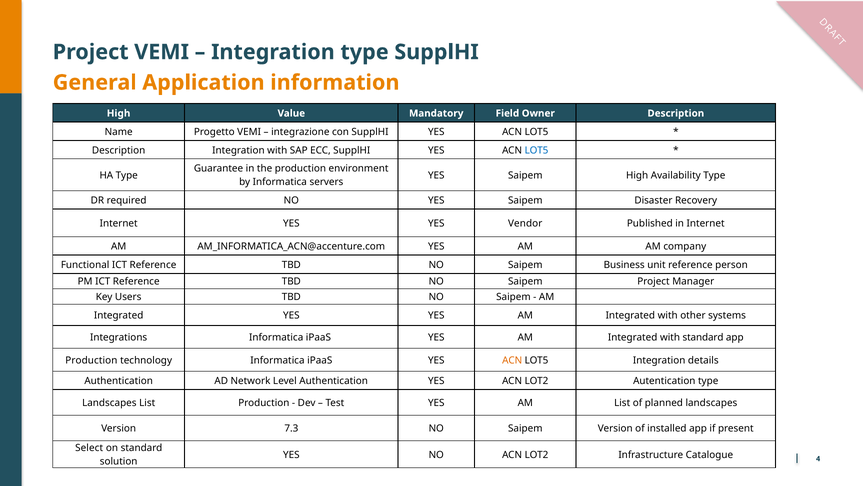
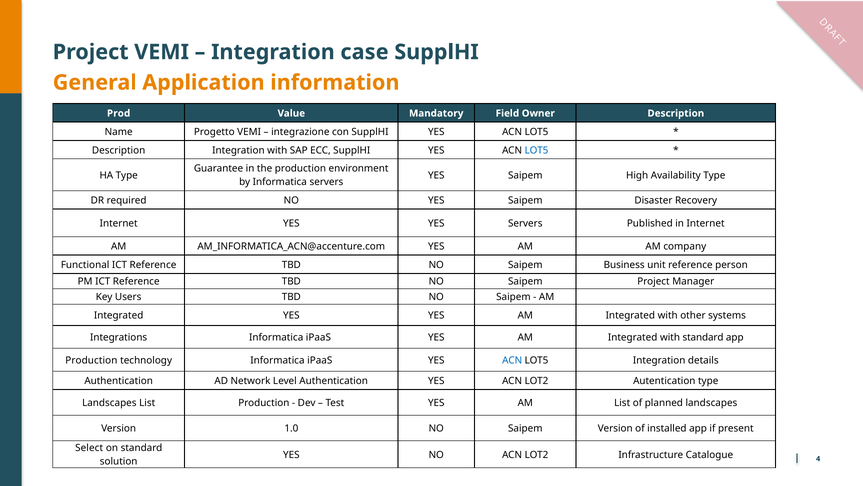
Integration type: type -> case
High at (119, 113): High -> Prod
YES Vendor: Vendor -> Servers
ACN at (512, 360) colour: orange -> blue
7.3: 7.3 -> 1.0
